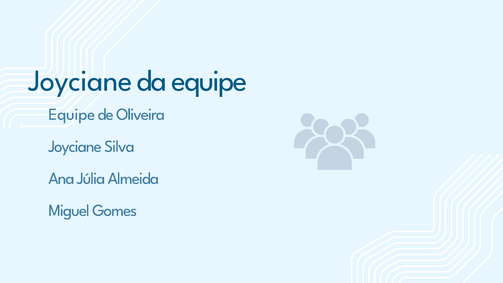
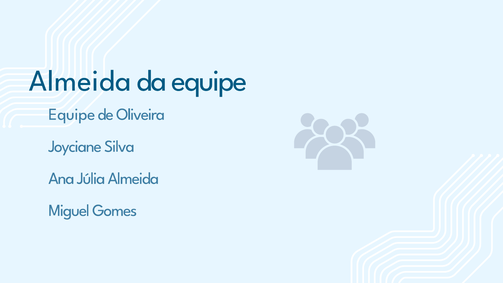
Joyciane at (80, 81): Joyciane -> Almeida
